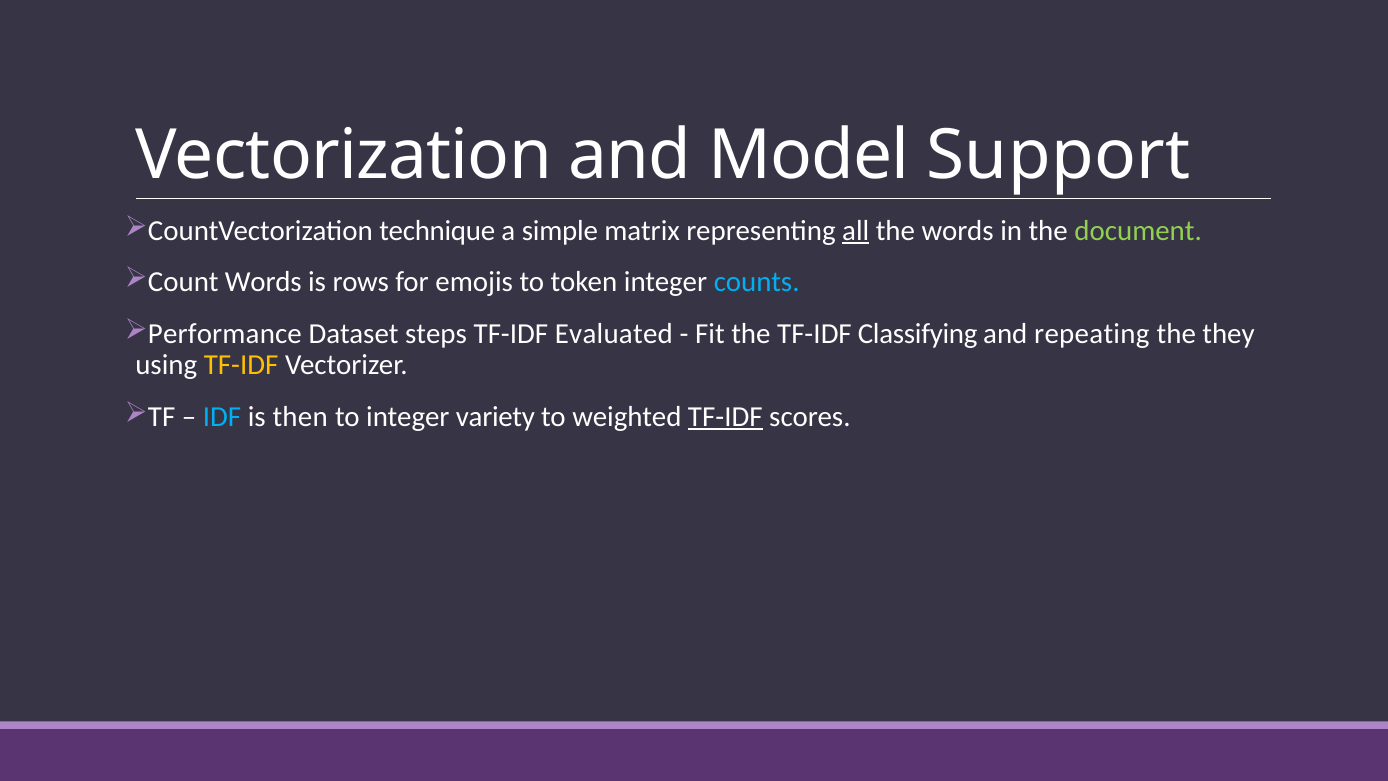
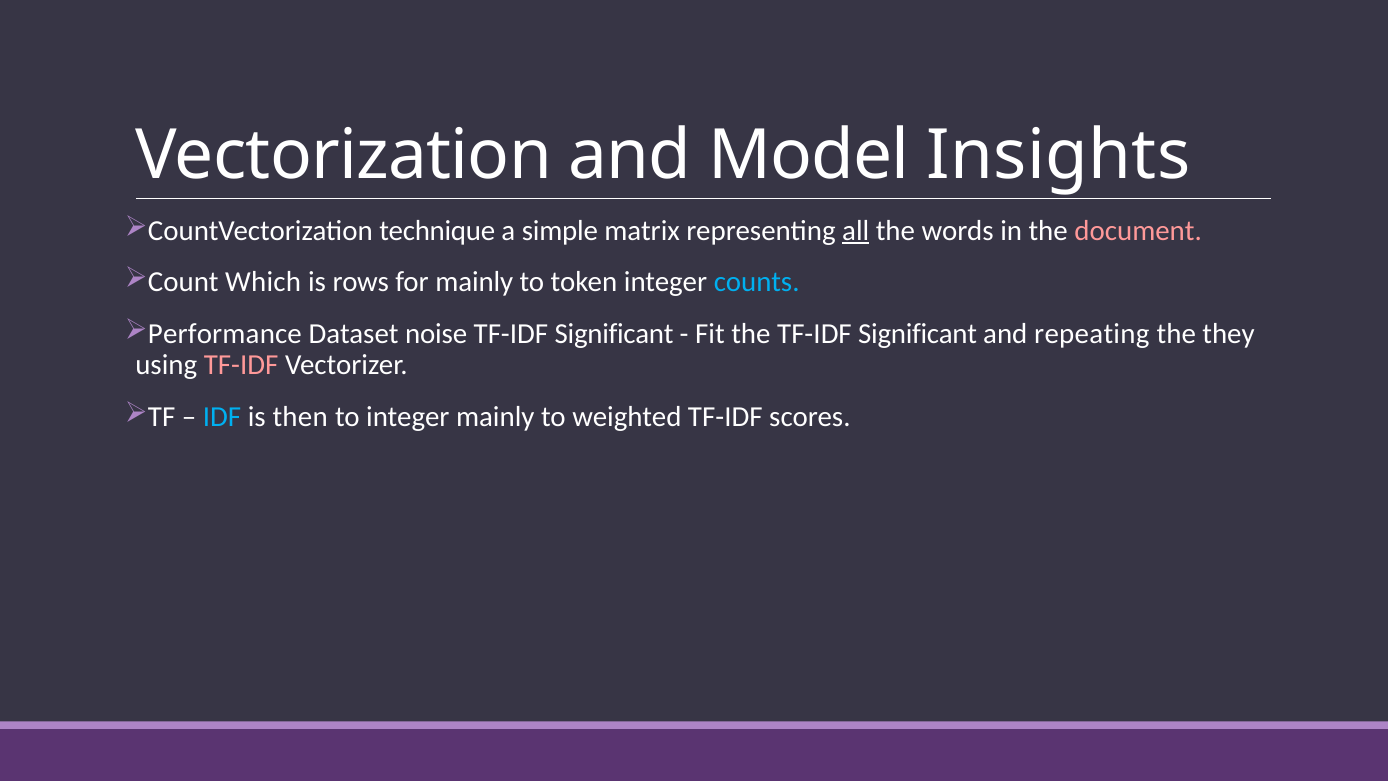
Support: Support -> Insights
document colour: light green -> pink
Count Words: Words -> Which
for emojis: emojis -> mainly
steps: steps -> noise
Evaluated at (614, 334): Evaluated -> Significant
the TF-IDF Classifying: Classifying -> Significant
TF-IDF at (241, 365) colour: yellow -> pink
integer variety: variety -> mainly
TF-IDF at (725, 417) underline: present -> none
